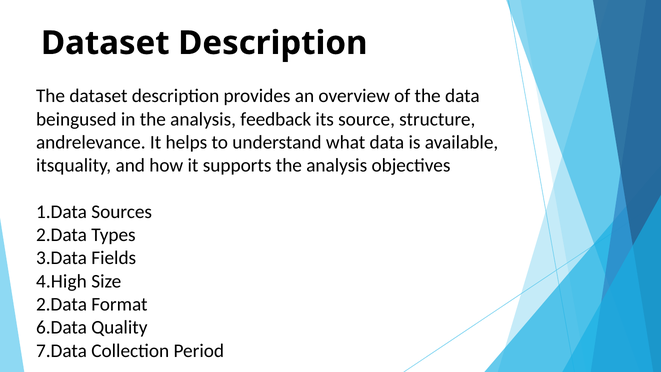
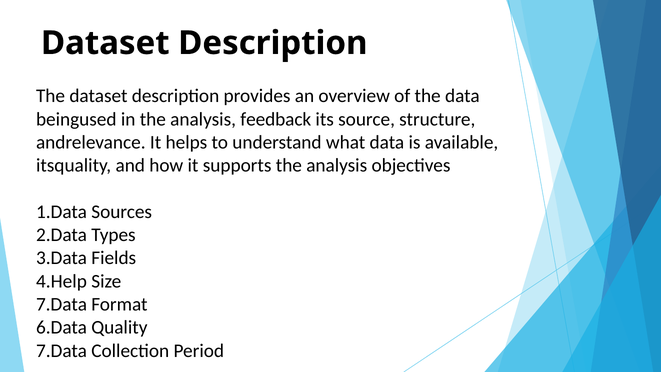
4.High: 4.High -> 4.Help
2.Data at (62, 304): 2.Data -> 7.Data
